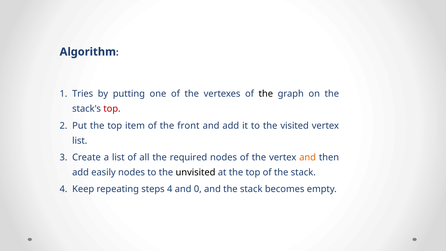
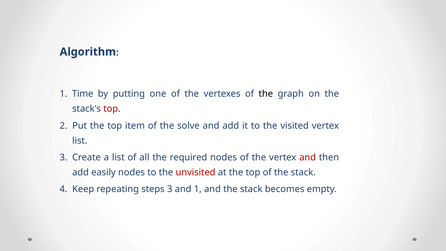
Tries: Tries -> Time
front: front -> solve
and at (308, 157) colour: orange -> red
unvisited colour: black -> red
steps 4: 4 -> 3
and 0: 0 -> 1
